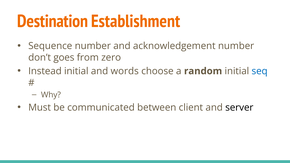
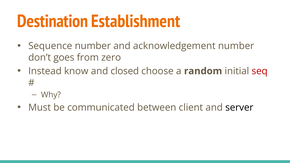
Instead initial: initial -> know
words: words -> closed
seq colour: blue -> red
